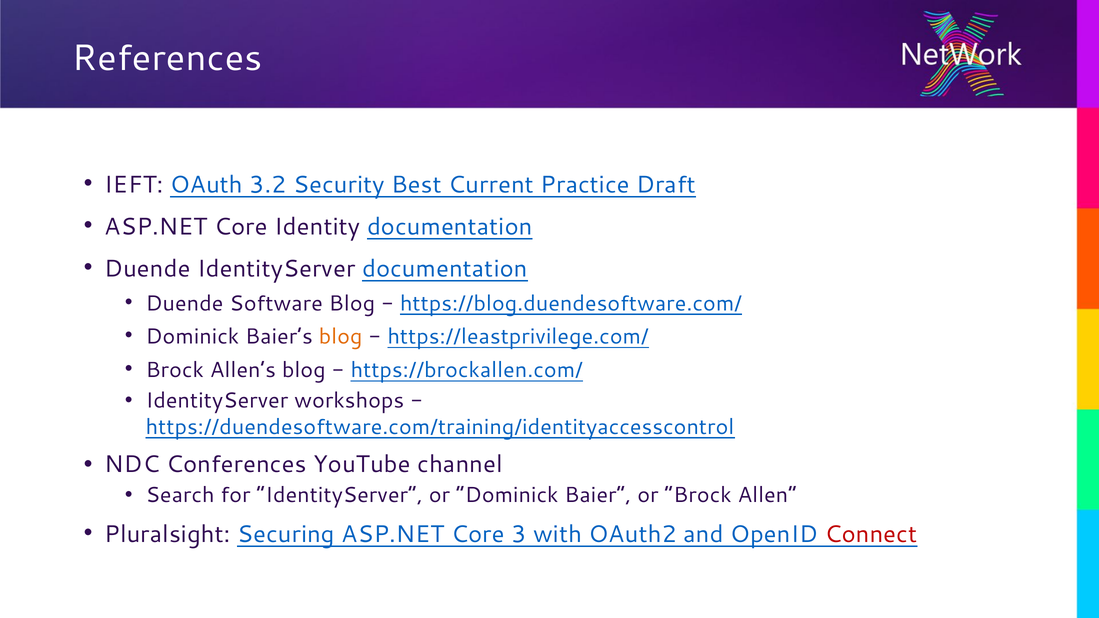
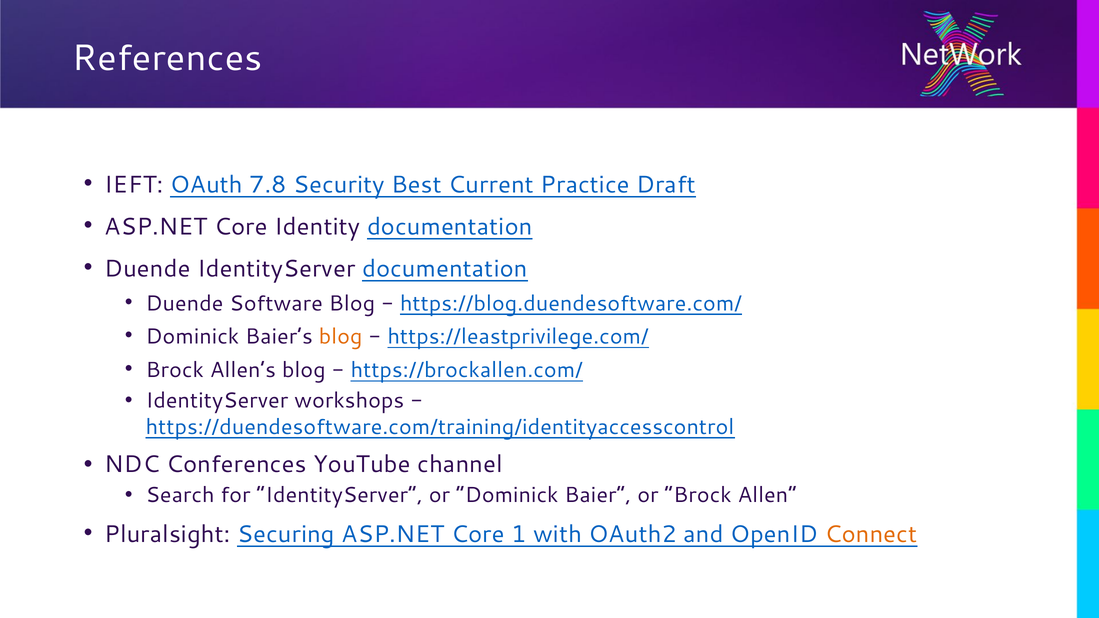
3.2: 3.2 -> 7.8
3: 3 -> 1
Connect colour: red -> orange
